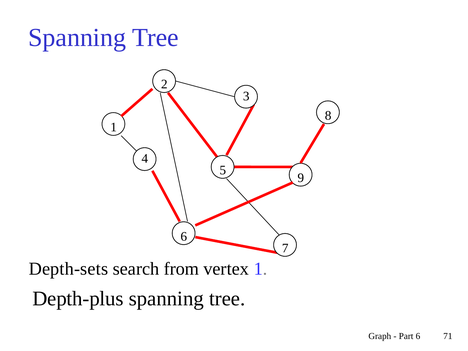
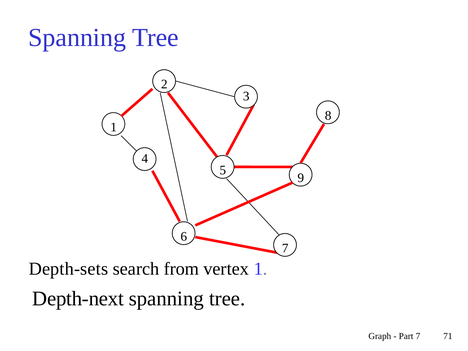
Depth-plus: Depth-plus -> Depth-next
Part 6: 6 -> 7
